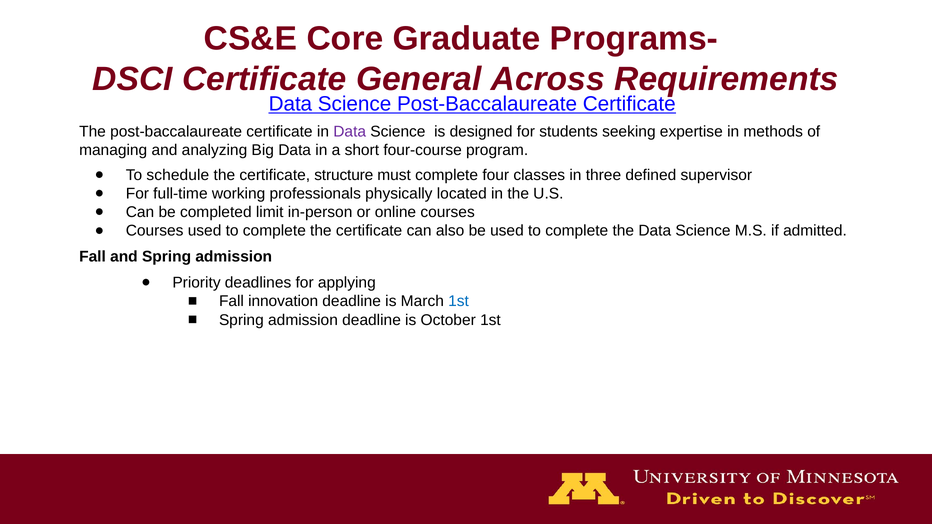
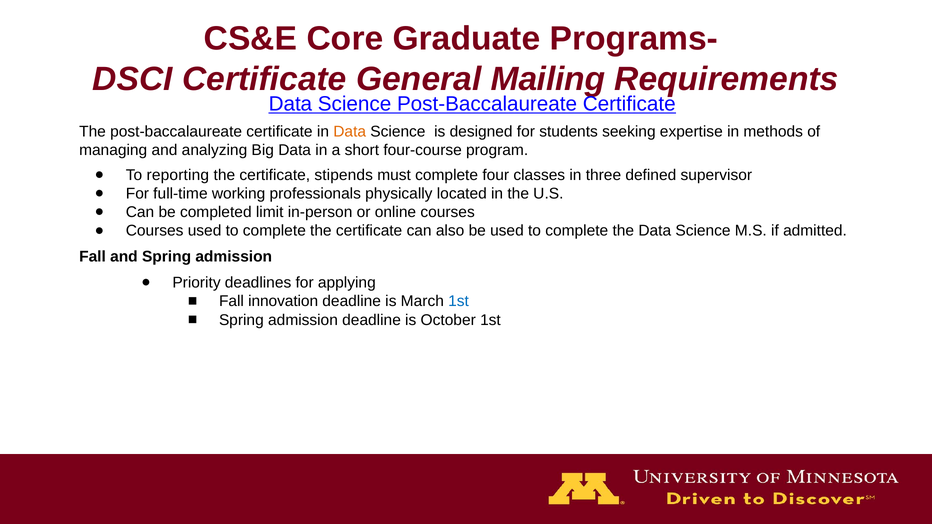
Across: Across -> Mailing
Data at (350, 132) colour: purple -> orange
schedule: schedule -> reporting
structure: structure -> stipends
